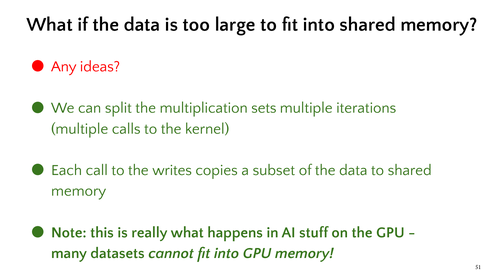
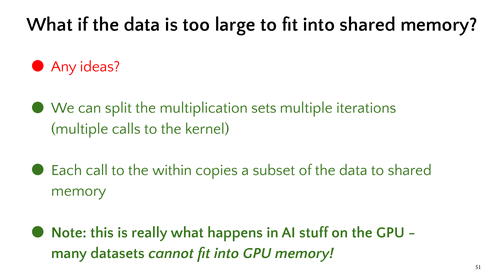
writes: writes -> within
